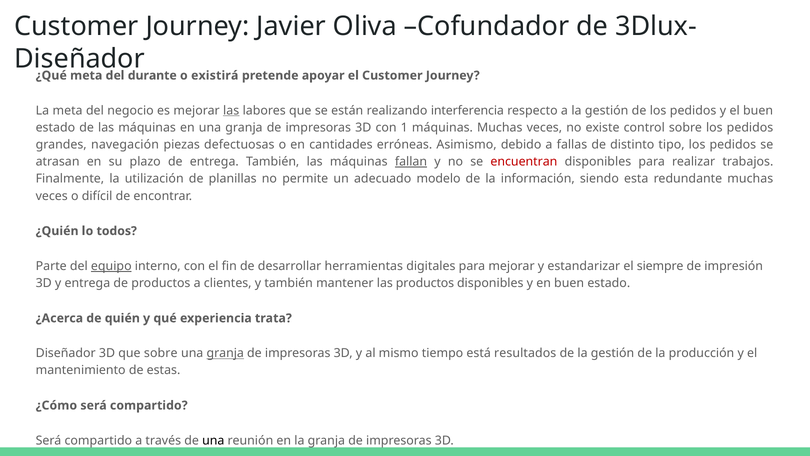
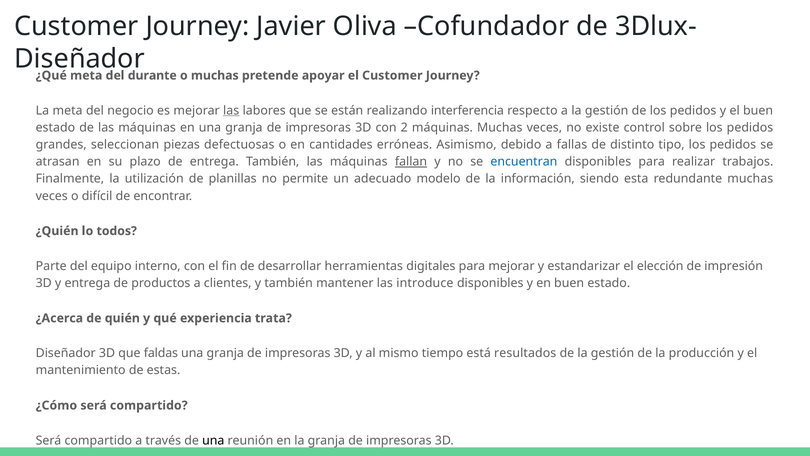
o existirá: existirá -> muchas
1: 1 -> 2
navegación: navegación -> seleccionan
encuentran colour: red -> blue
equipo underline: present -> none
siempre: siempre -> elección
las productos: productos -> introduce
que sobre: sobre -> faldas
granja at (225, 353) underline: present -> none
